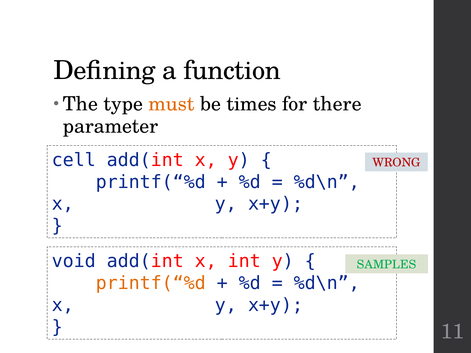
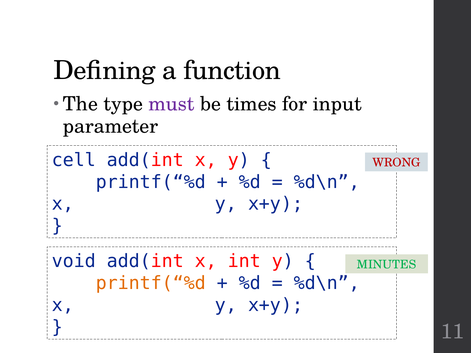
must colour: orange -> purple
there: there -> input
SAMPLES: SAMPLES -> MINUTES
